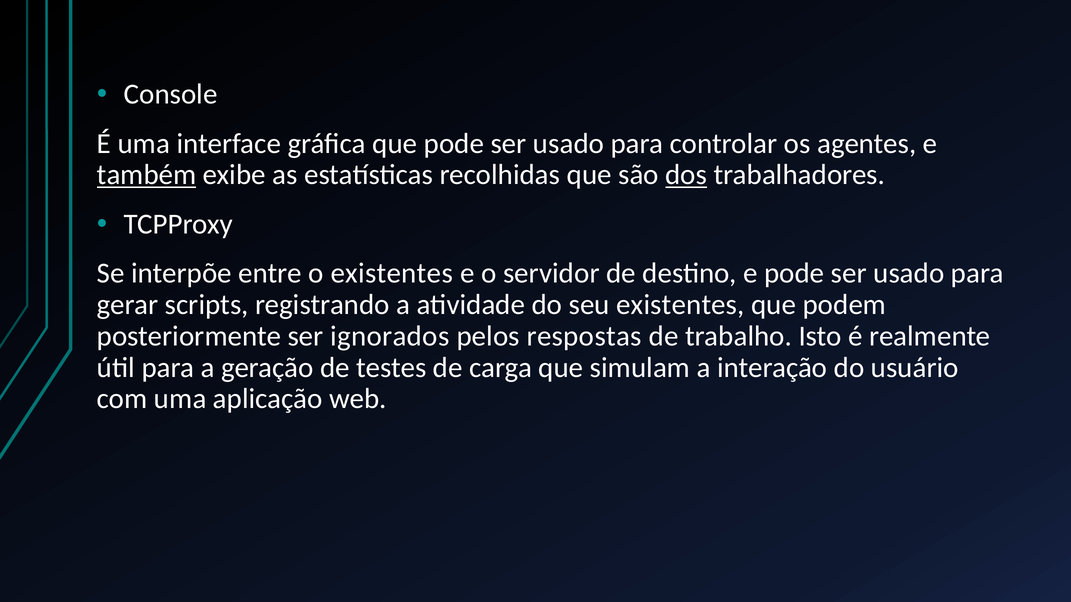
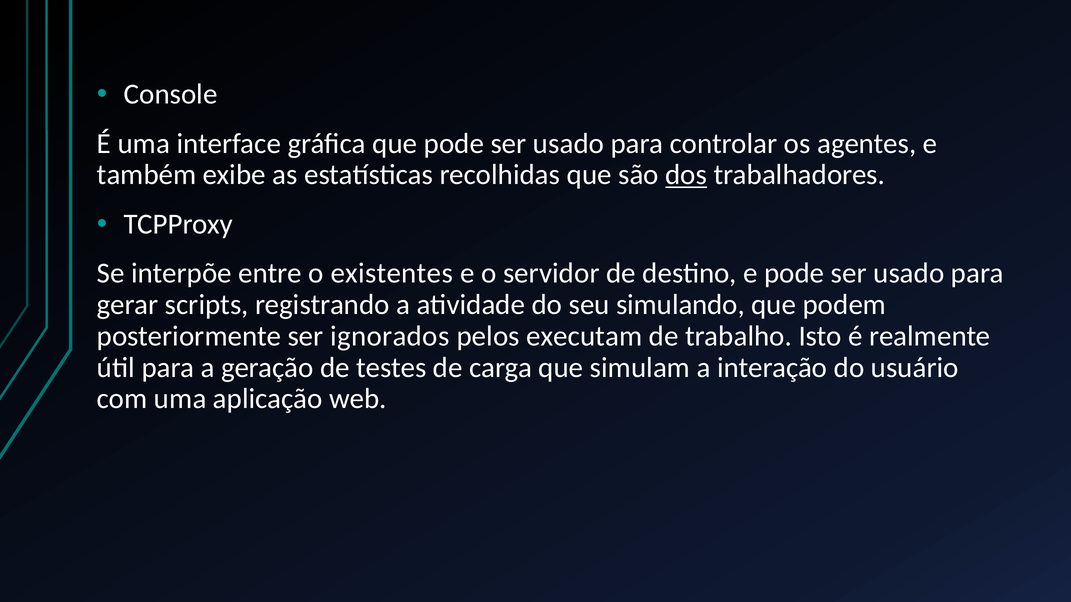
também underline: present -> none
seu existentes: existentes -> simulando
respostas: respostas -> executam
